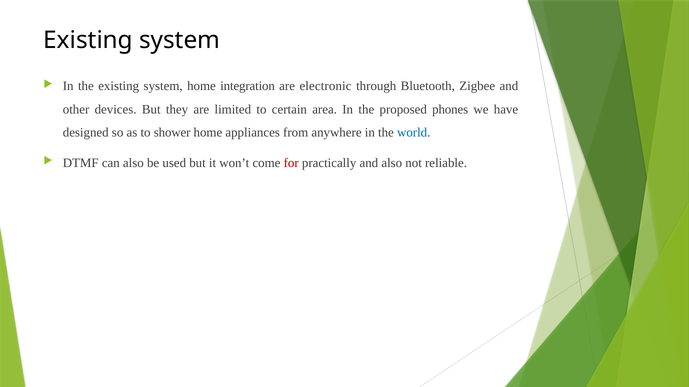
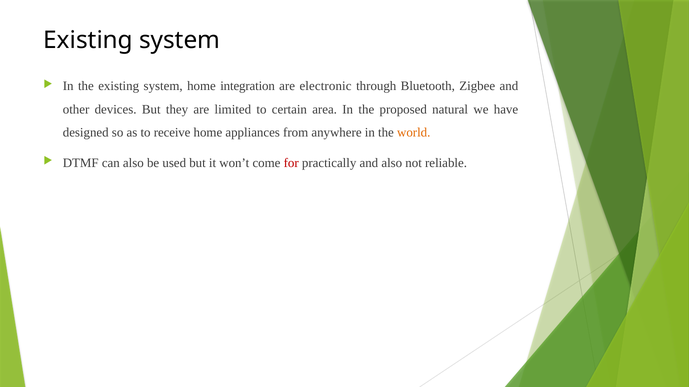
phones: phones -> natural
shower: shower -> receive
world colour: blue -> orange
